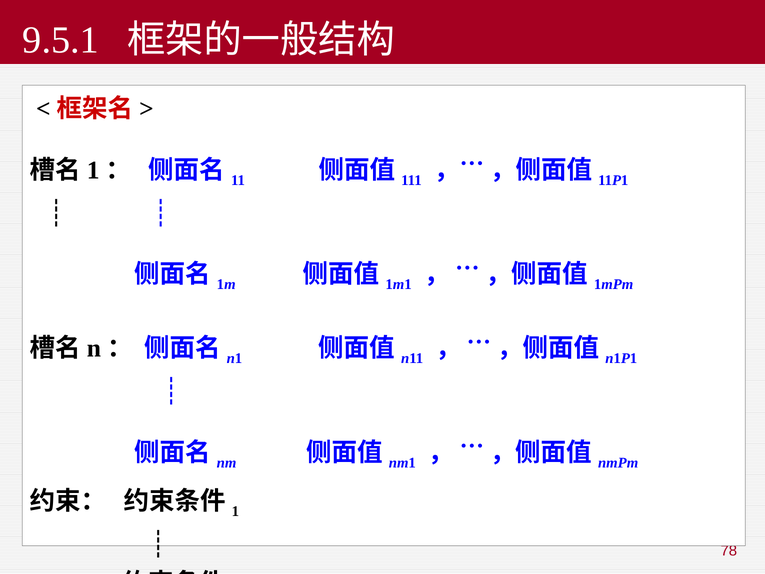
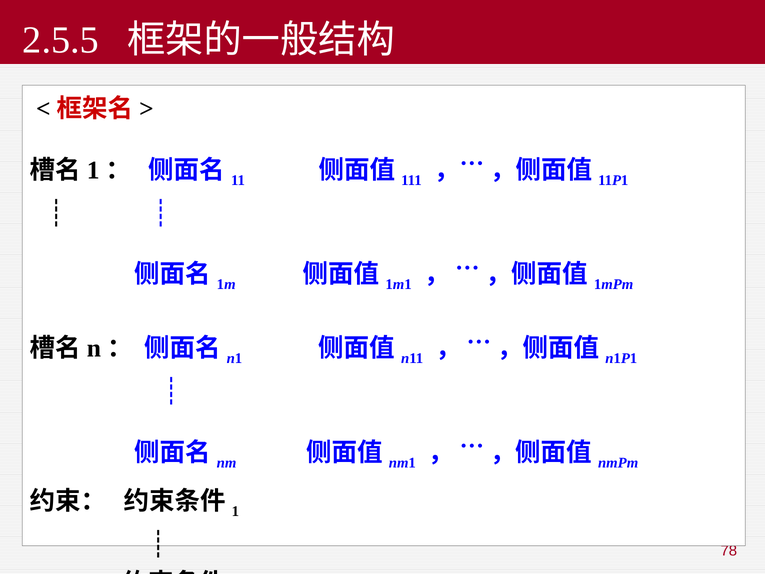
9.5.1: 9.5.1 -> 2.5.5
